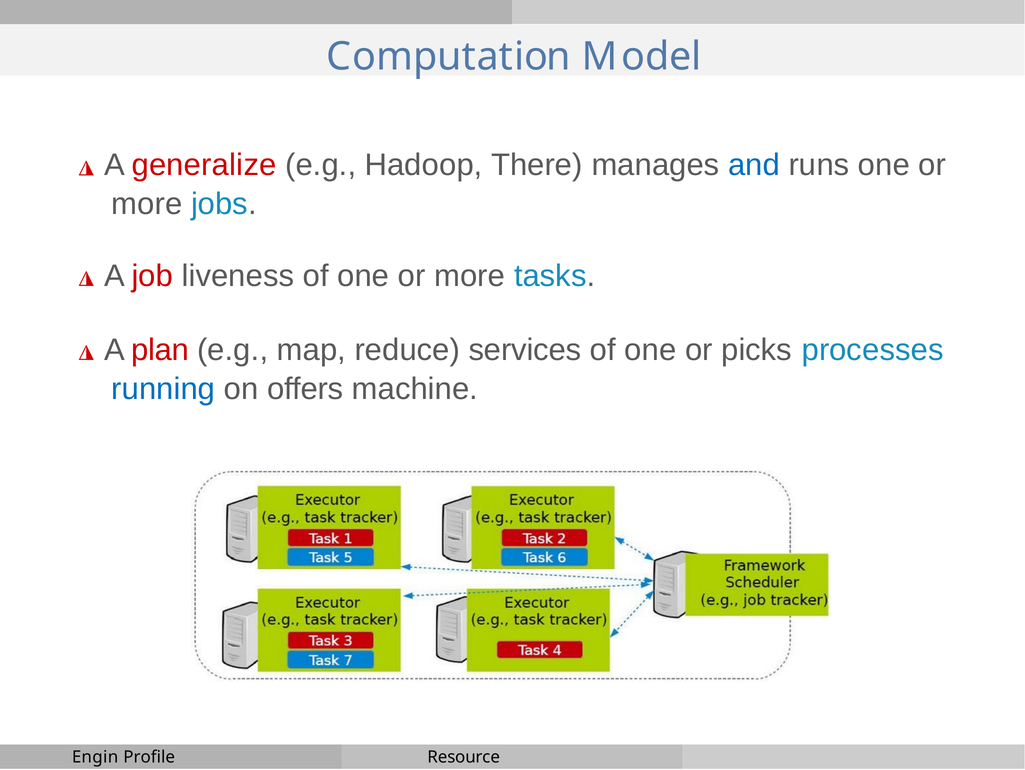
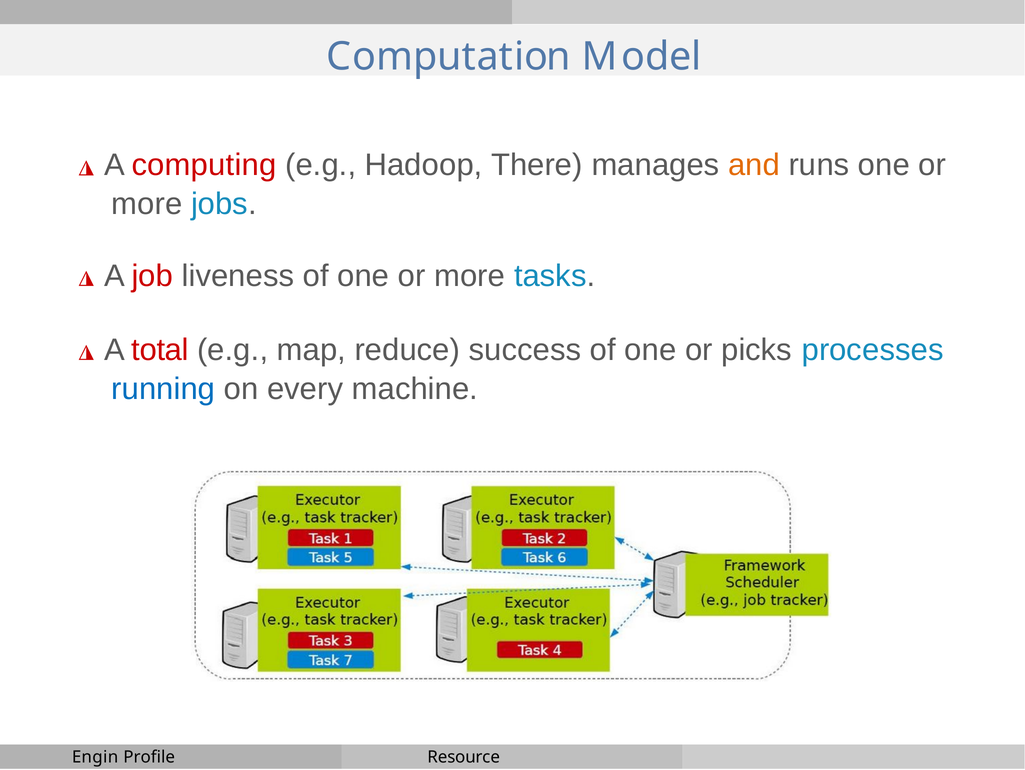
generalize: generalize -> computing
and colour: blue -> orange
plan: plan -> total
services: services -> success
offers: offers -> every
